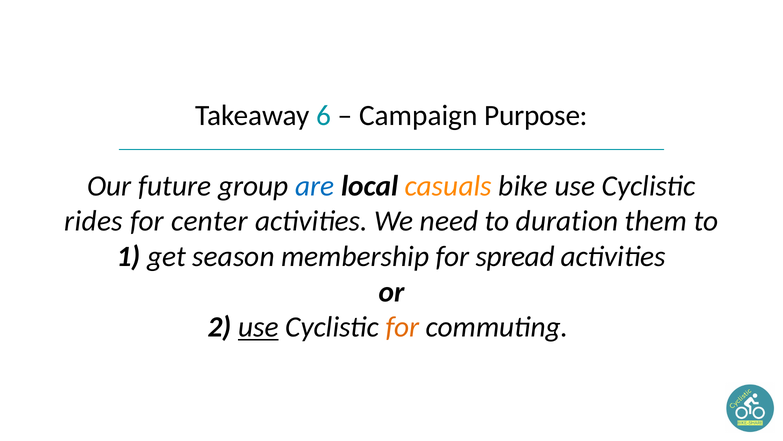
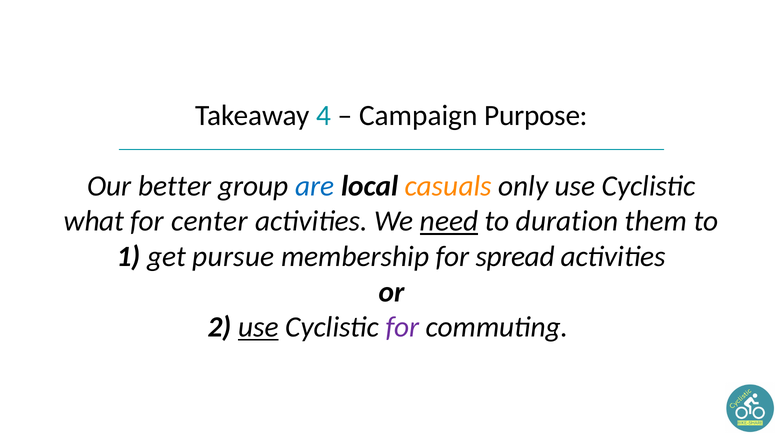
6: 6 -> 4
future: future -> better
bike: bike -> only
rides: rides -> what
need underline: none -> present
season: season -> pursue
for at (403, 327) colour: orange -> purple
